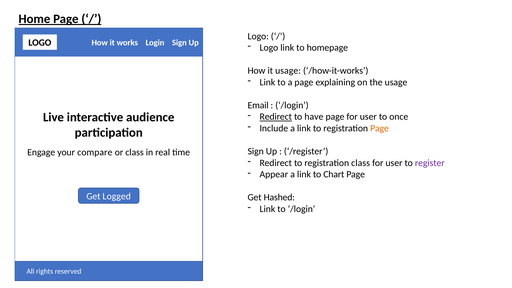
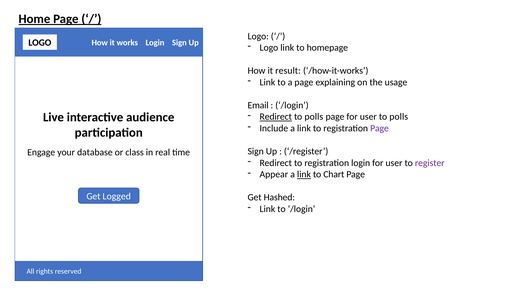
it usage: usage -> result
have at (314, 117): have -> polls
user to once: once -> polls
Page at (380, 128) colour: orange -> purple
compare: compare -> database
registration class: class -> login
link at (304, 174) underline: none -> present
